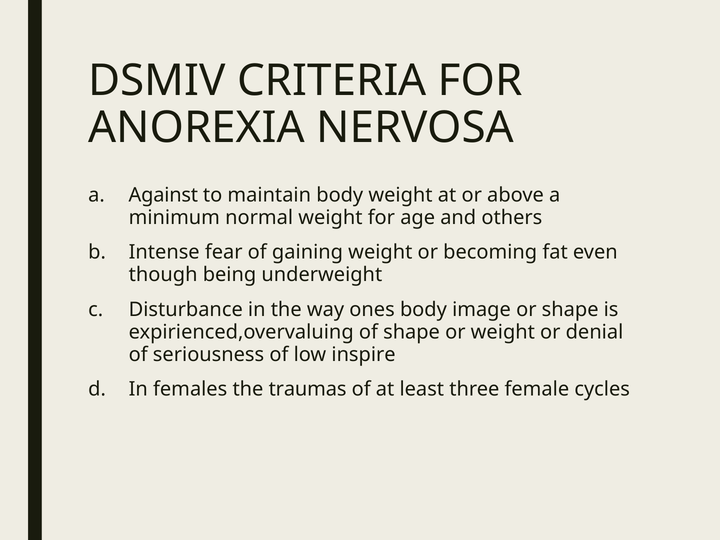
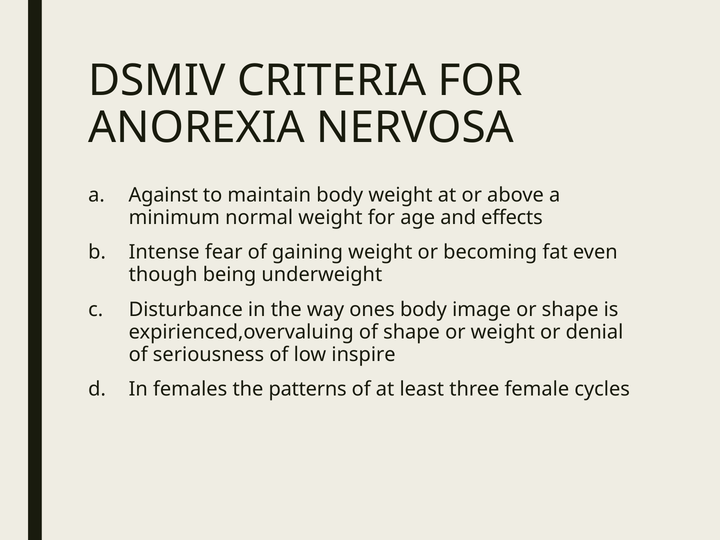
others: others -> effects
traumas: traumas -> patterns
